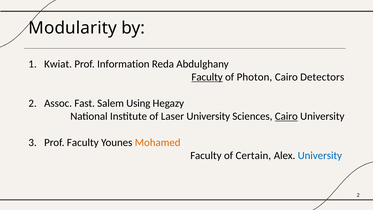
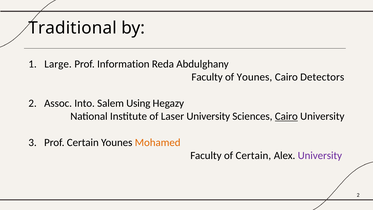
Modularity: Modularity -> Traditional
Kwiat: Kwiat -> Large
Faculty at (207, 77) underline: present -> none
of Photon: Photon -> Younes
Fast: Fast -> Into
Prof Faculty: Faculty -> Certain
University at (320, 155) colour: blue -> purple
